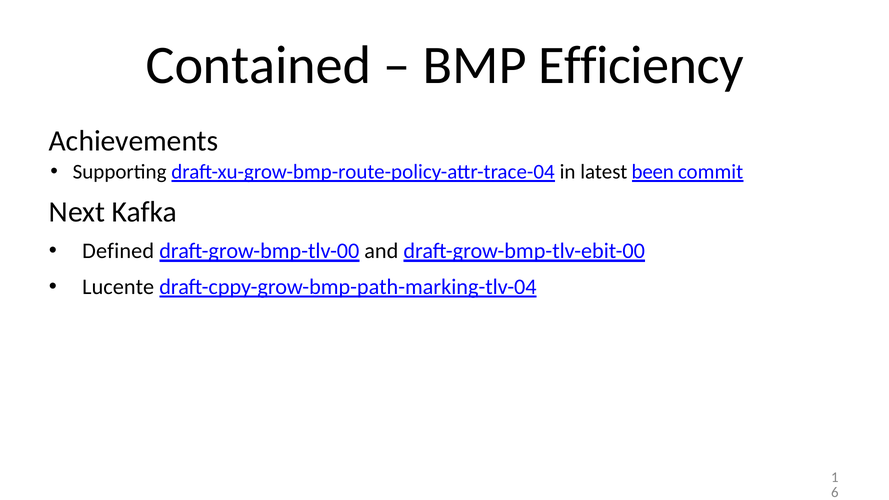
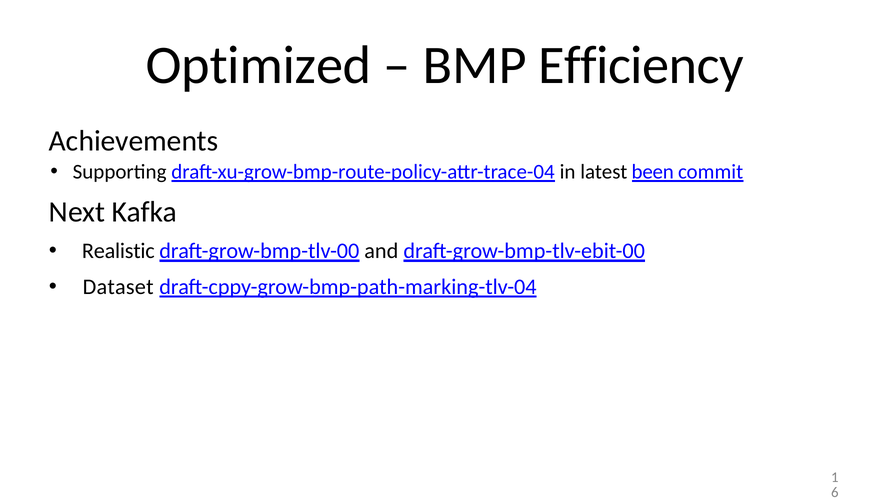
Contained: Contained -> Optimized
Defined: Defined -> Realistic
Lucente: Lucente -> Dataset
